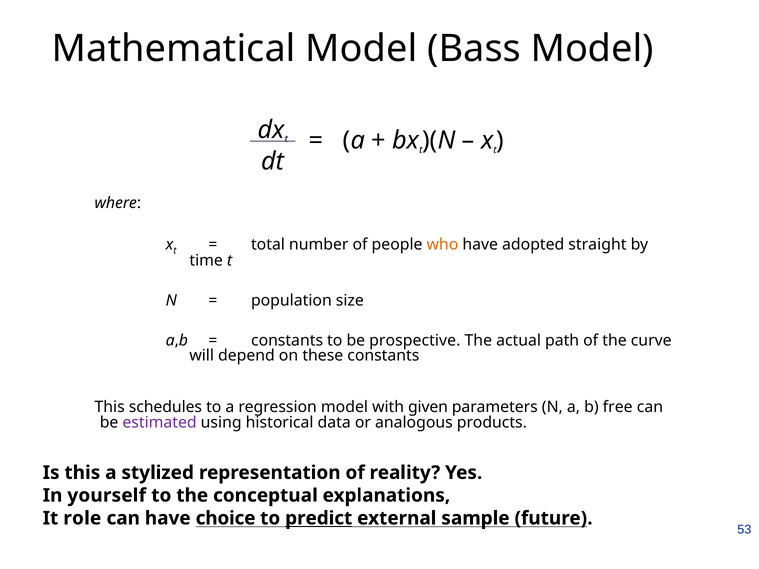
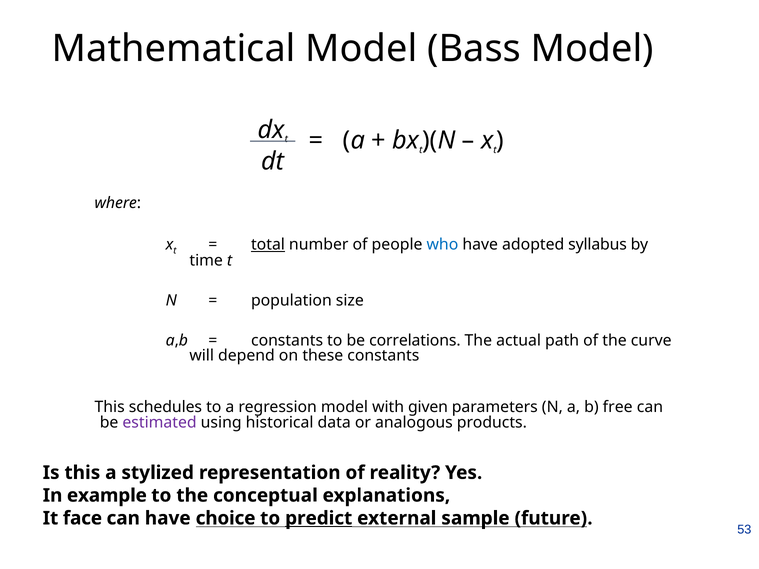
total underline: none -> present
who colour: orange -> blue
straight: straight -> syllabus
prospective: prospective -> correlations
yourself: yourself -> example
role: role -> face
